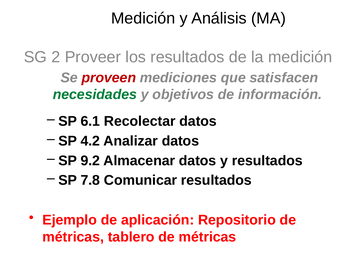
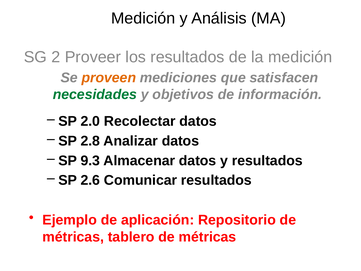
proveen colour: red -> orange
6.1: 6.1 -> 2.0
4.2: 4.2 -> 2.8
9.2: 9.2 -> 9.3
7.8: 7.8 -> 2.6
